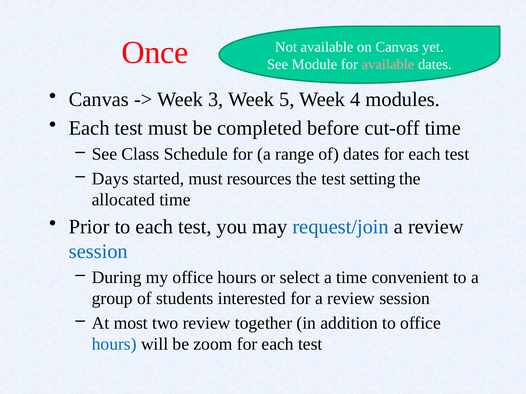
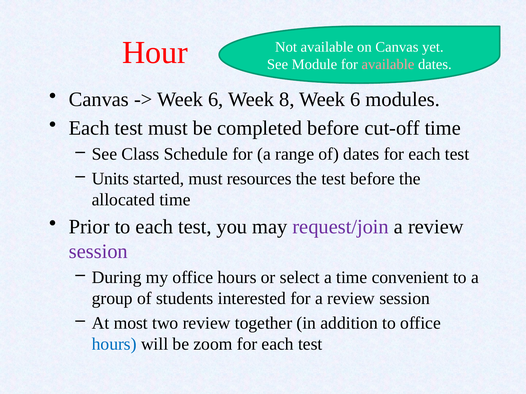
Once: Once -> Hour
3 at (216, 100): 3 -> 6
5: 5 -> 8
4 at (355, 100): 4 -> 6
Days: Days -> Units
test setting: setting -> before
request/join colour: blue -> purple
session at (98, 252) colour: blue -> purple
